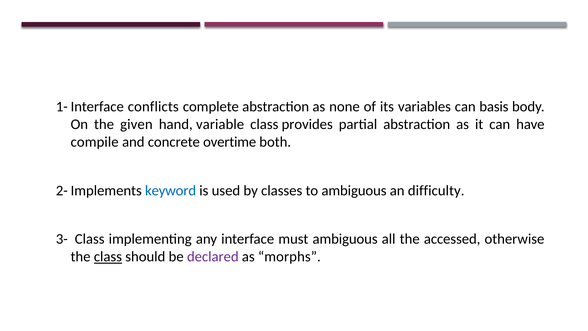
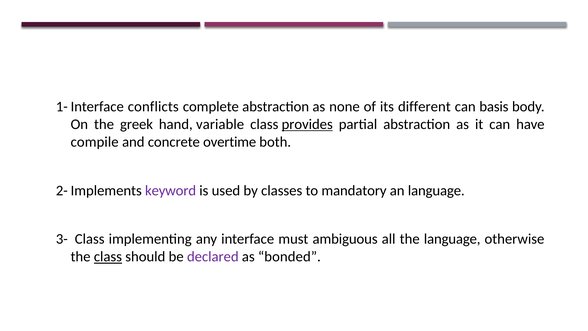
variables: variables -> different
given: given -> greek
provides underline: none -> present
keyword colour: blue -> purple
to ambiguous: ambiguous -> mandatory
an difficulty: difficulty -> language
the accessed: accessed -> language
morphs: morphs -> bonded
